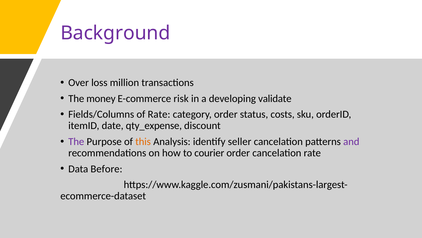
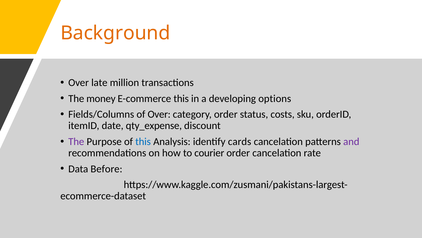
Background colour: purple -> orange
loss: loss -> late
E-commerce risk: risk -> this
validate: validate -> options
of Rate: Rate -> Over
this at (143, 141) colour: orange -> blue
seller: seller -> cards
